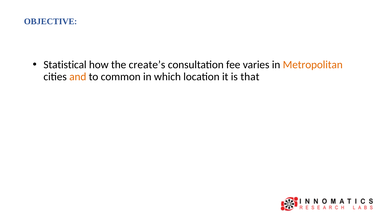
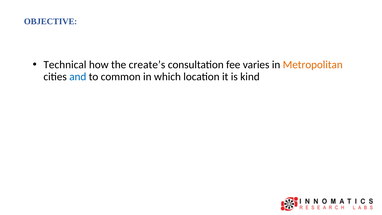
Statistical: Statistical -> Technical
and colour: orange -> blue
that: that -> kind
